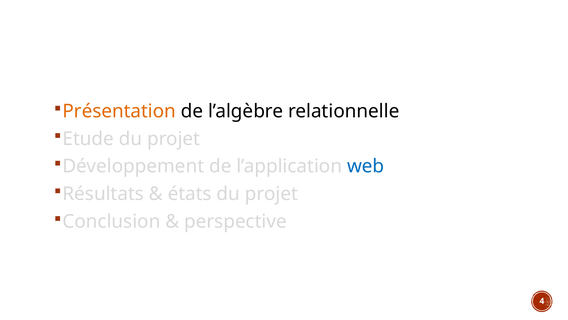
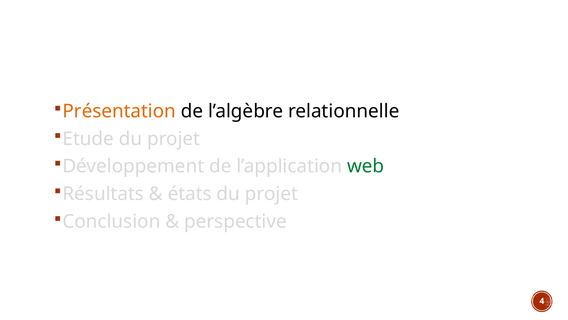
web colour: blue -> green
